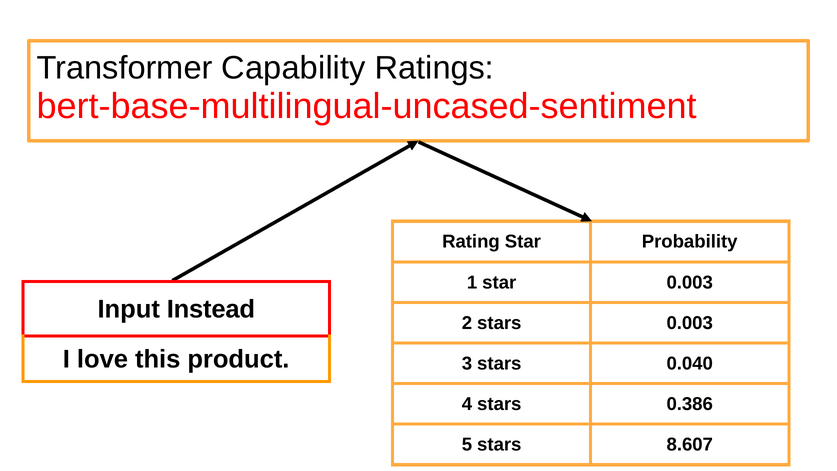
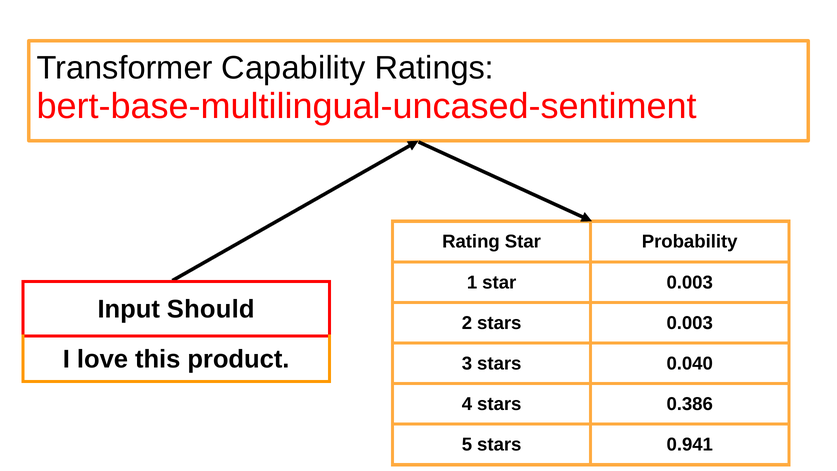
Instead: Instead -> Should
8.607: 8.607 -> 0.941
